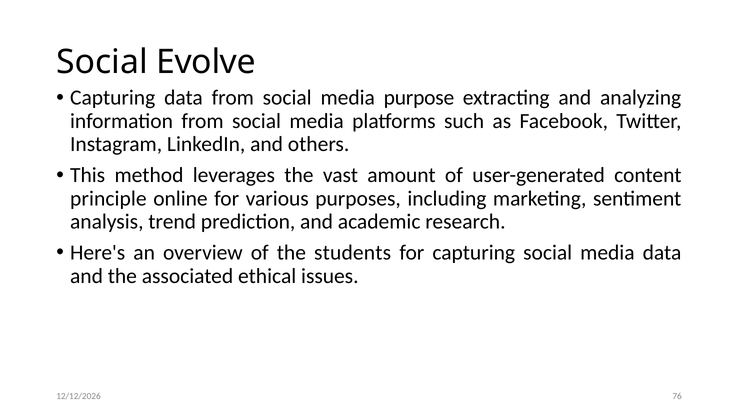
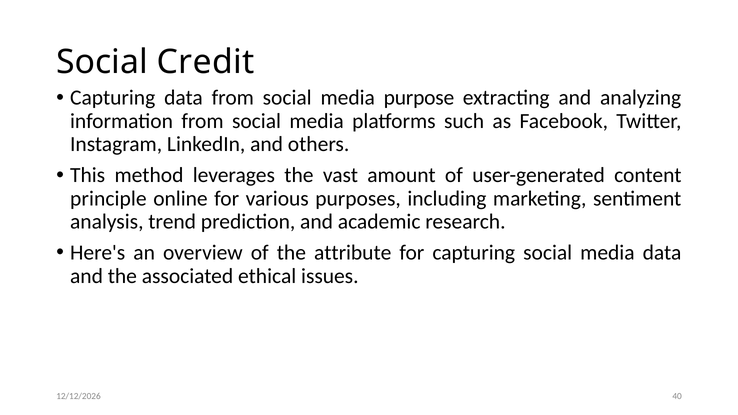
Evolve: Evolve -> Credit
students: students -> attribute
76: 76 -> 40
